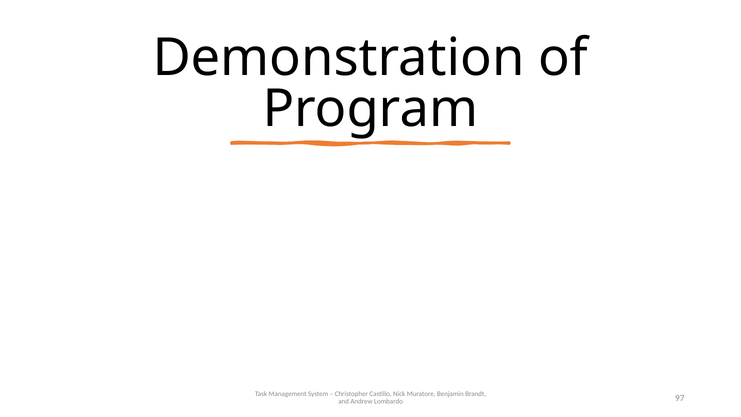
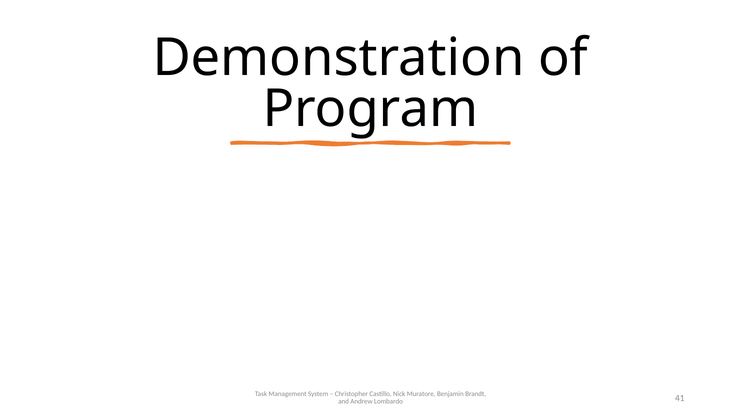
97: 97 -> 41
